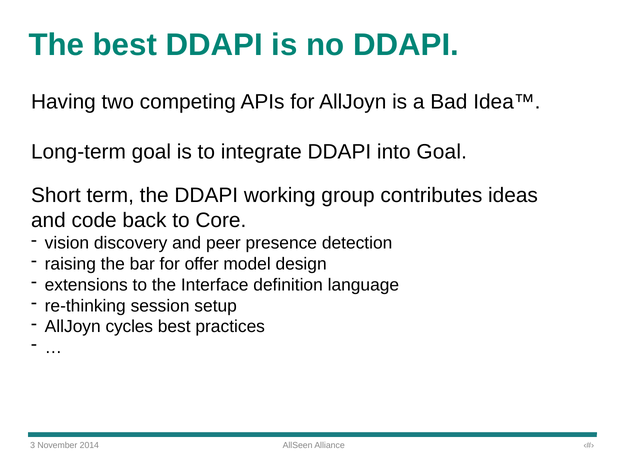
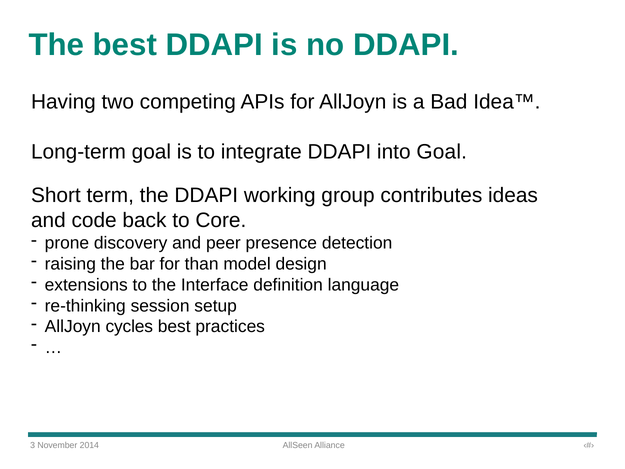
vision: vision -> prone
offer: offer -> than
